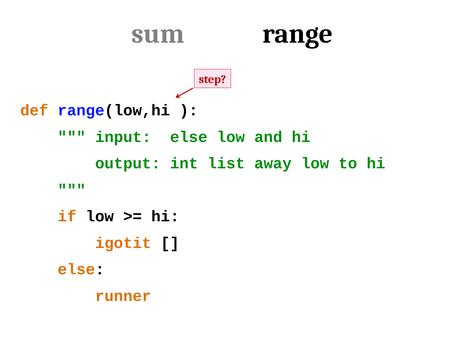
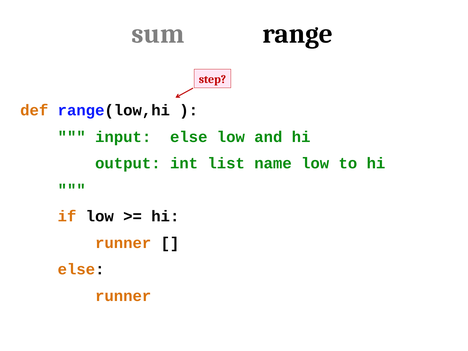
away: away -> name
igotit at (123, 243): igotit -> runner
